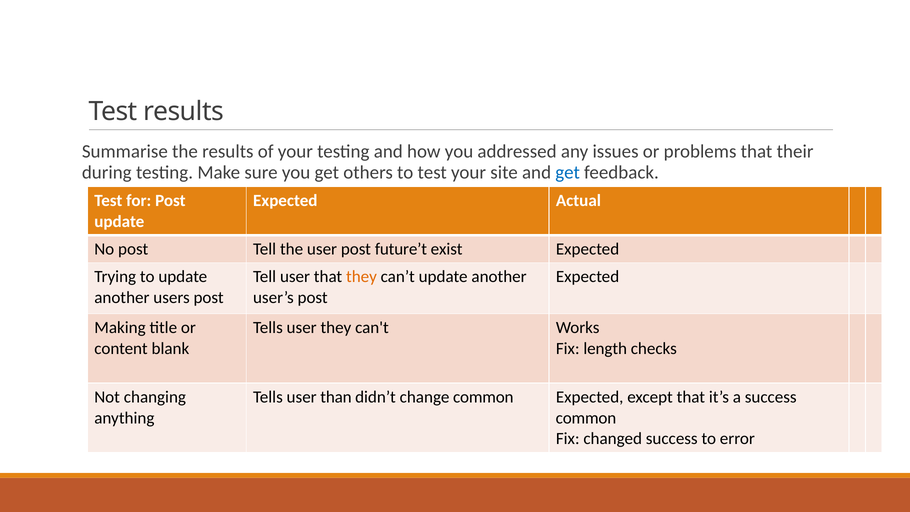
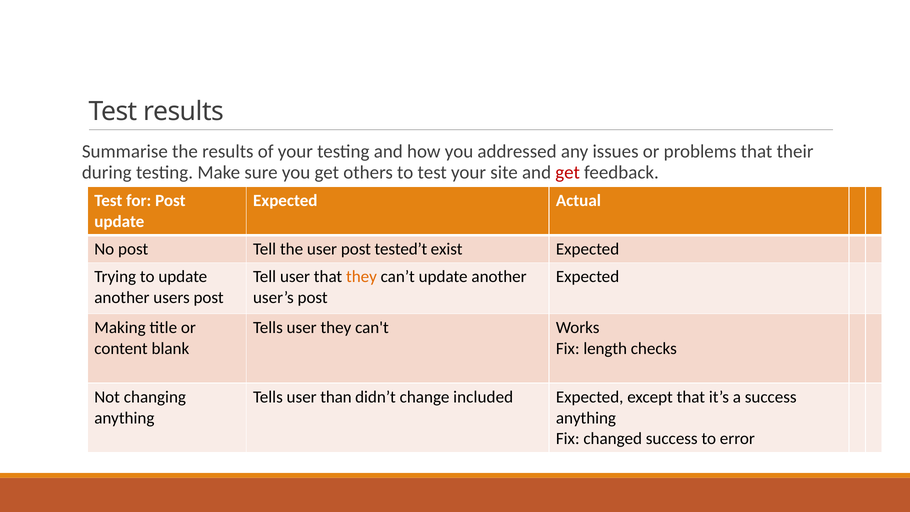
get at (568, 173) colour: blue -> red
future’t: future’t -> tested’t
change common: common -> included
common at (586, 418): common -> anything
